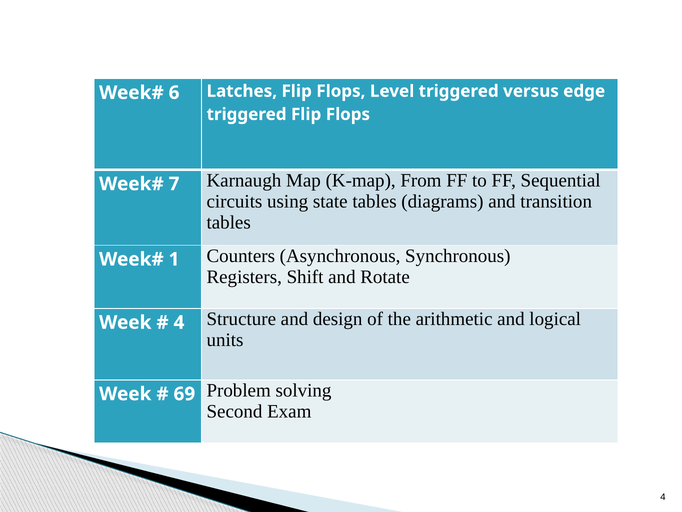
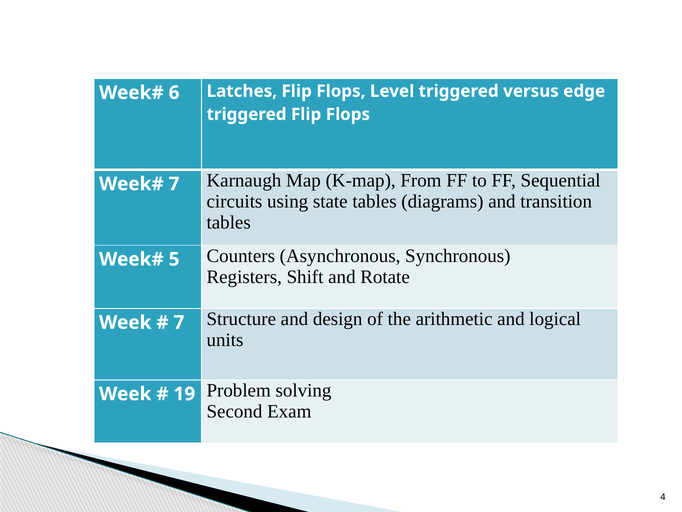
1: 1 -> 5
4 at (179, 322): 4 -> 7
69: 69 -> 19
